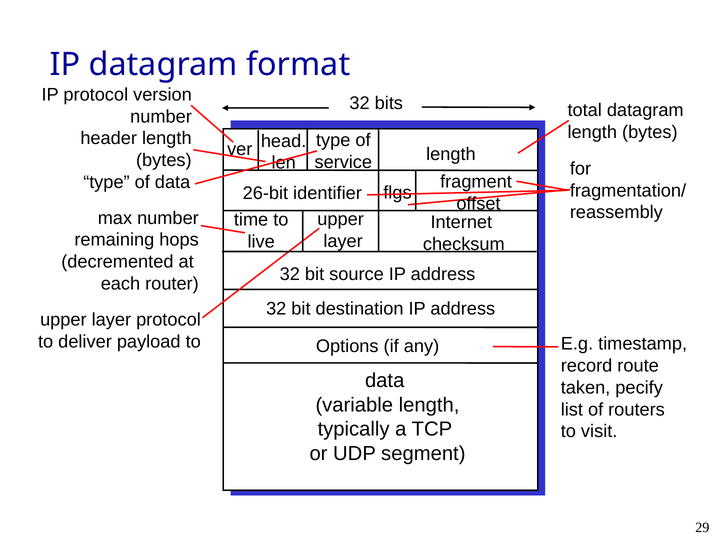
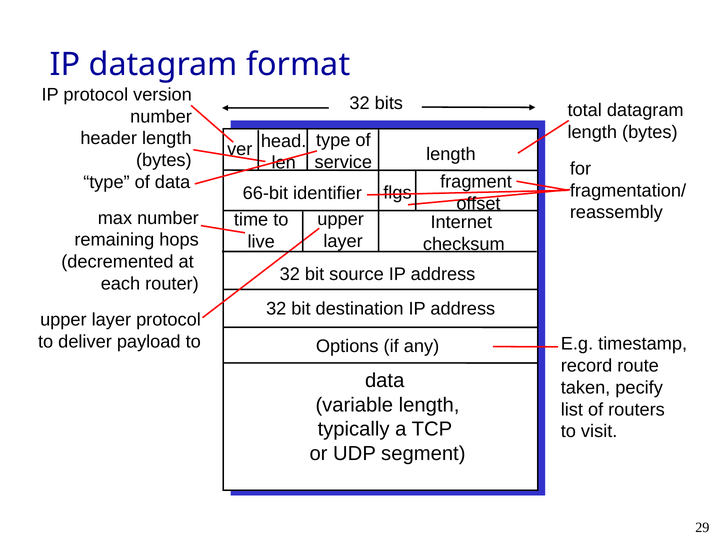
26-bit: 26-bit -> 66-bit
